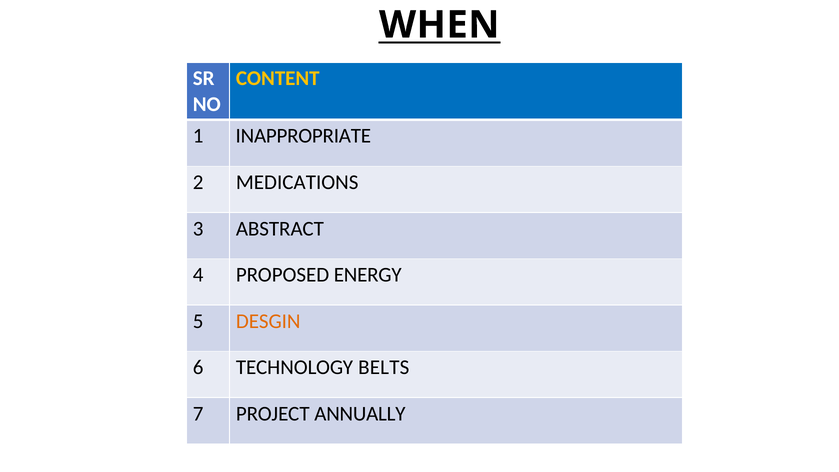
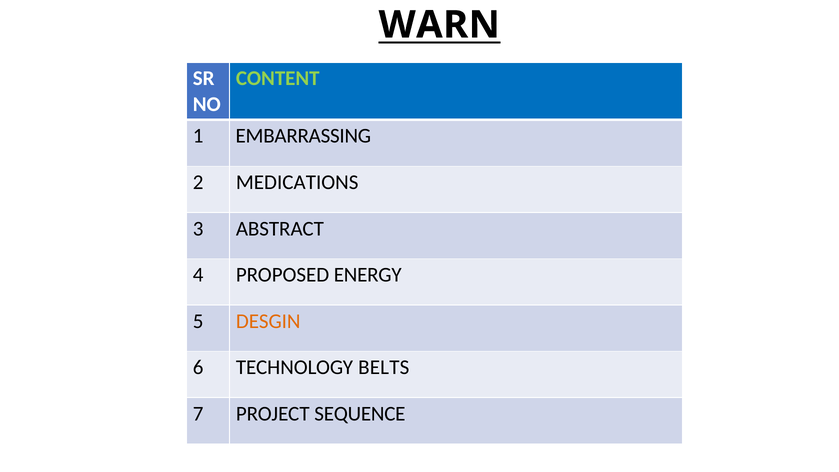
WHEN: WHEN -> WARN
CONTENT colour: yellow -> light green
INAPPROPRIATE: INAPPROPRIATE -> EMBARRASSING
ANNUALLY: ANNUALLY -> SEQUENCE
